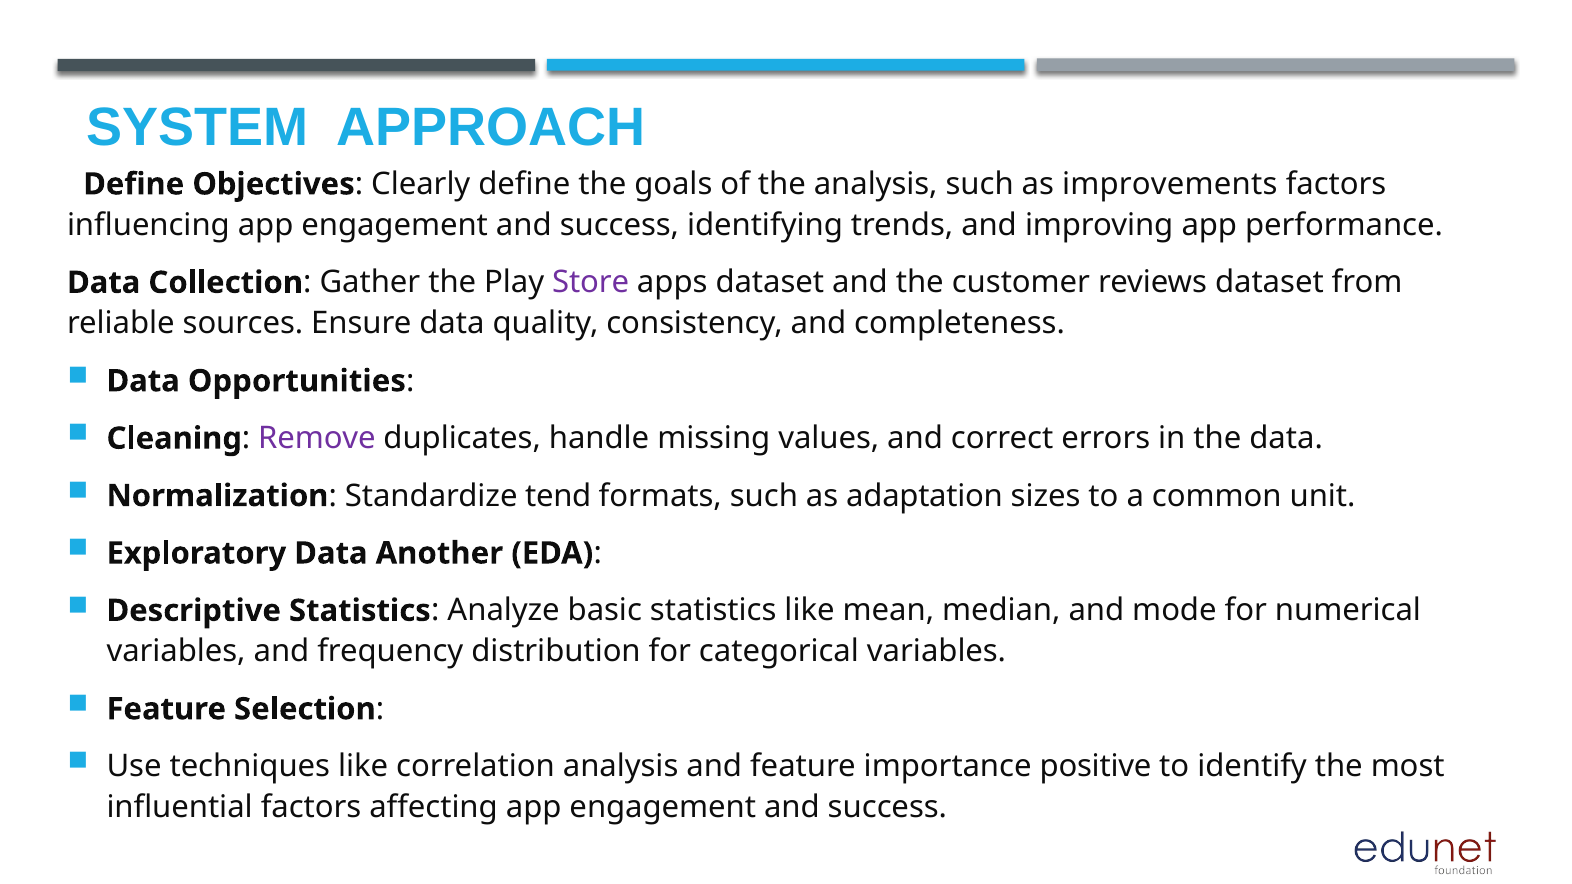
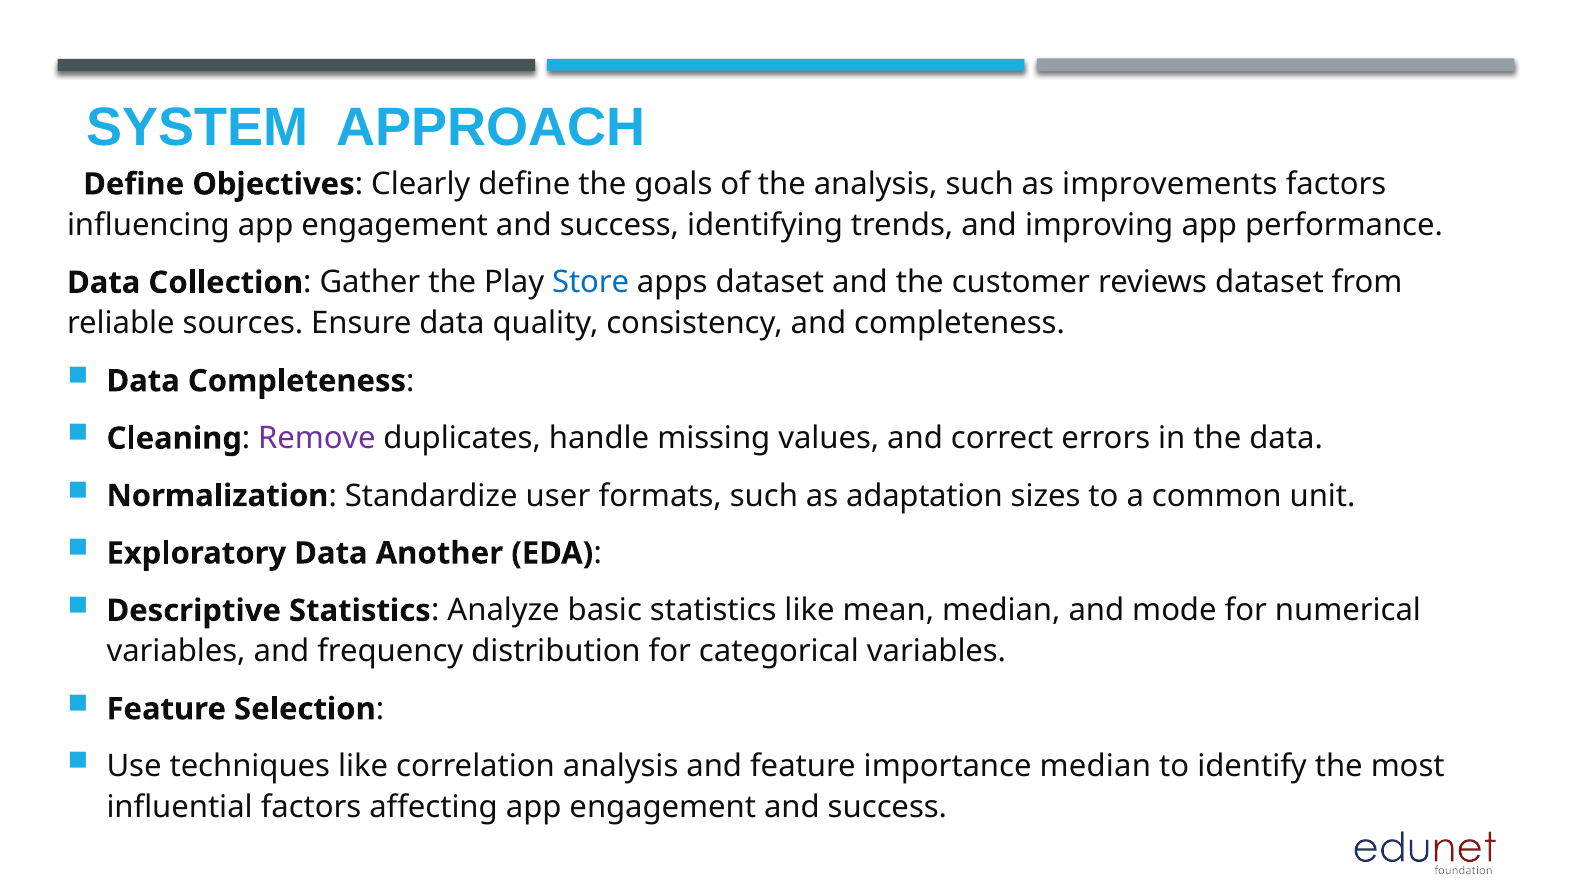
Store colour: purple -> blue
Data Opportunities: Opportunities -> Completeness
tend: tend -> user
importance positive: positive -> median
